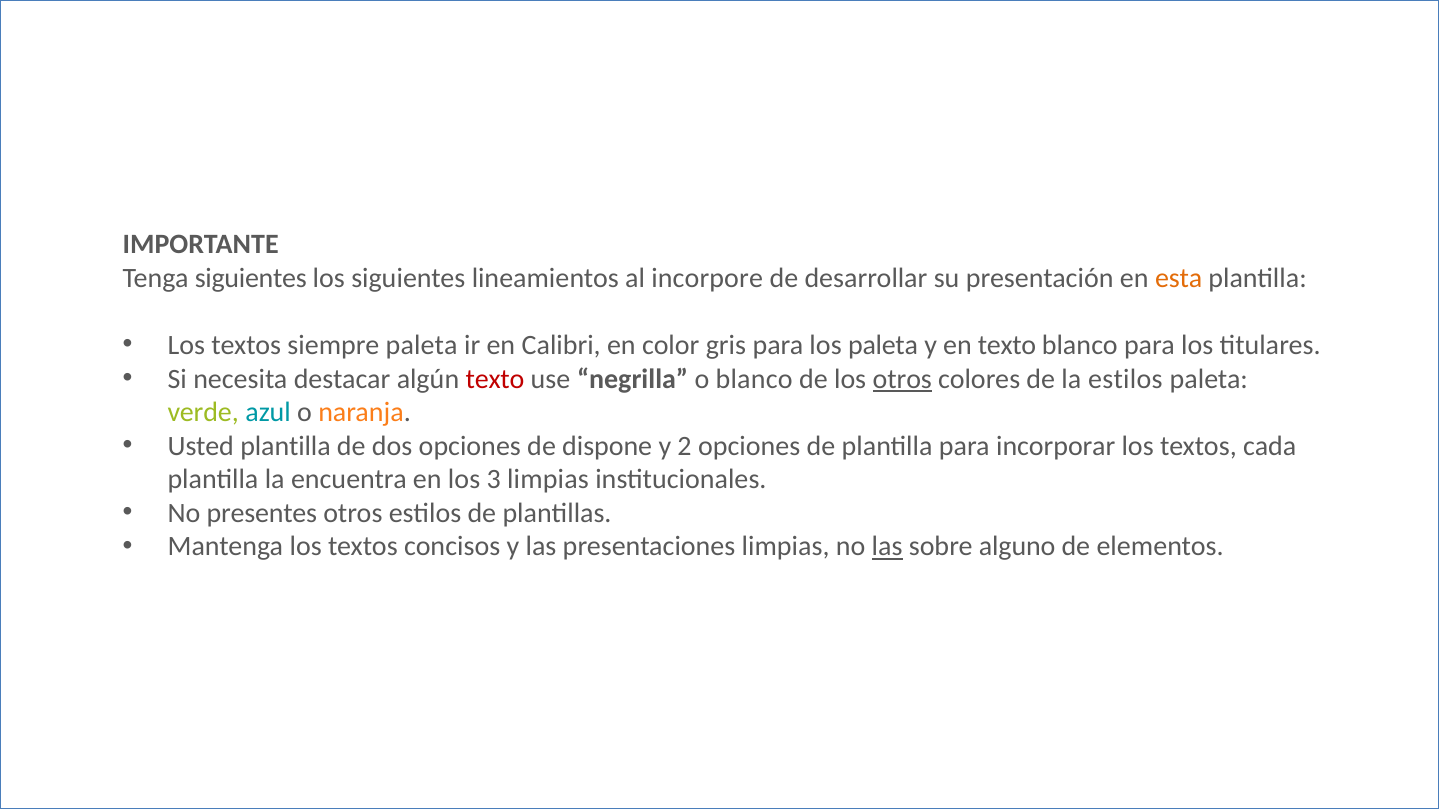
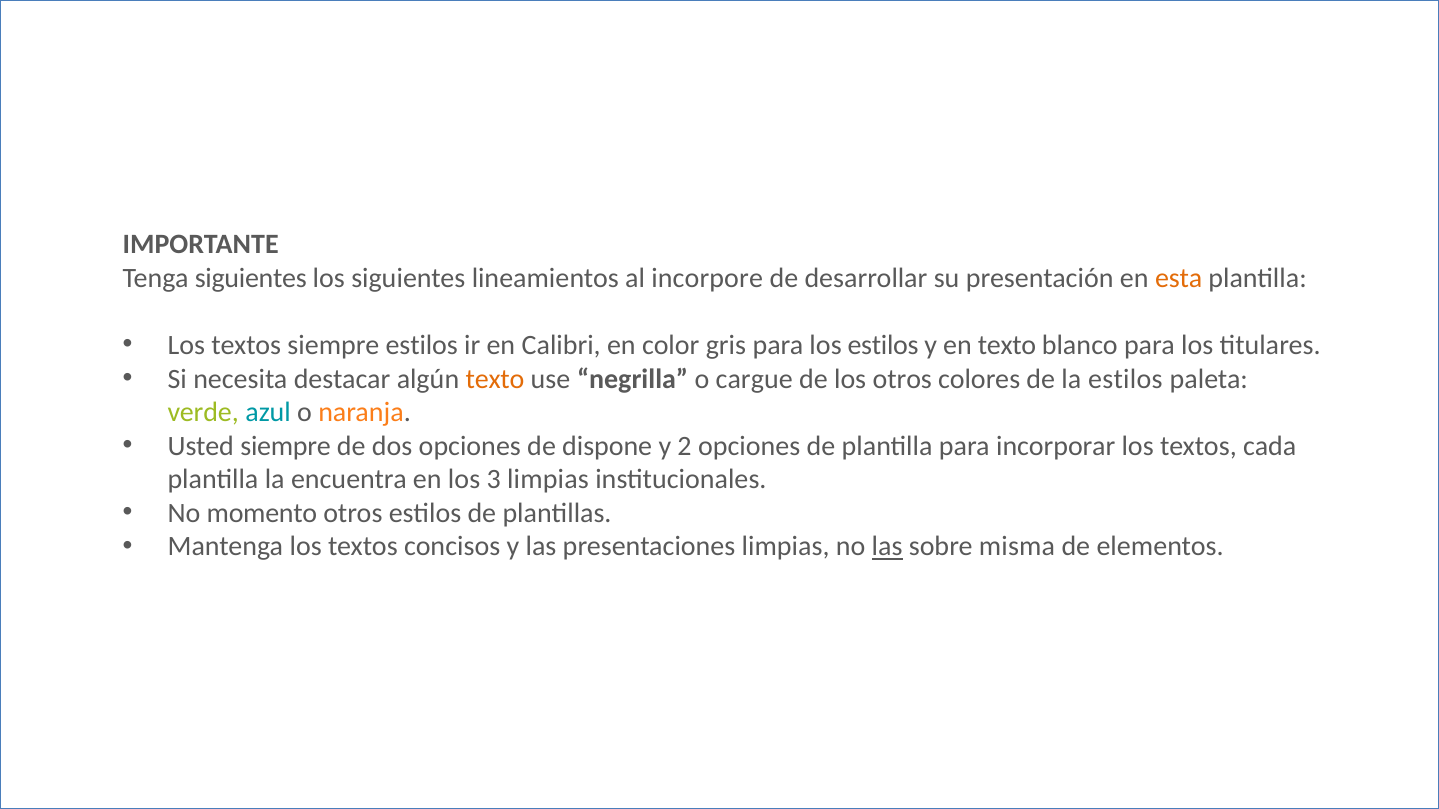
siempre paleta: paleta -> estilos
los paleta: paleta -> estilos
texto at (495, 379) colour: red -> orange
o blanco: blanco -> cargue
otros at (902, 379) underline: present -> none
Usted plantilla: plantilla -> siempre
presentes: presentes -> momento
alguno: alguno -> misma
